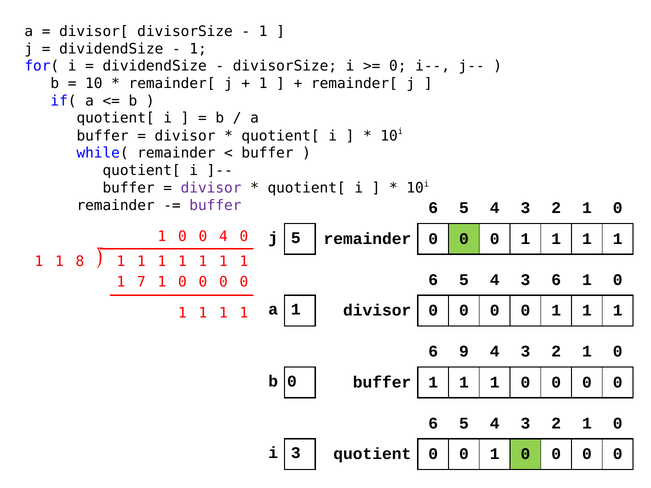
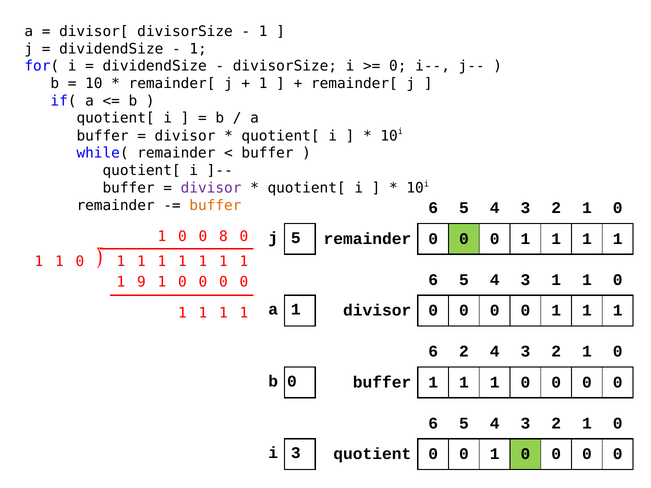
buffer at (215, 206) colour: purple -> orange
0 4: 4 -> 8
8 at (80, 262): 8 -> 0
7: 7 -> 9
4 3 6: 6 -> 1
6 9: 9 -> 2
